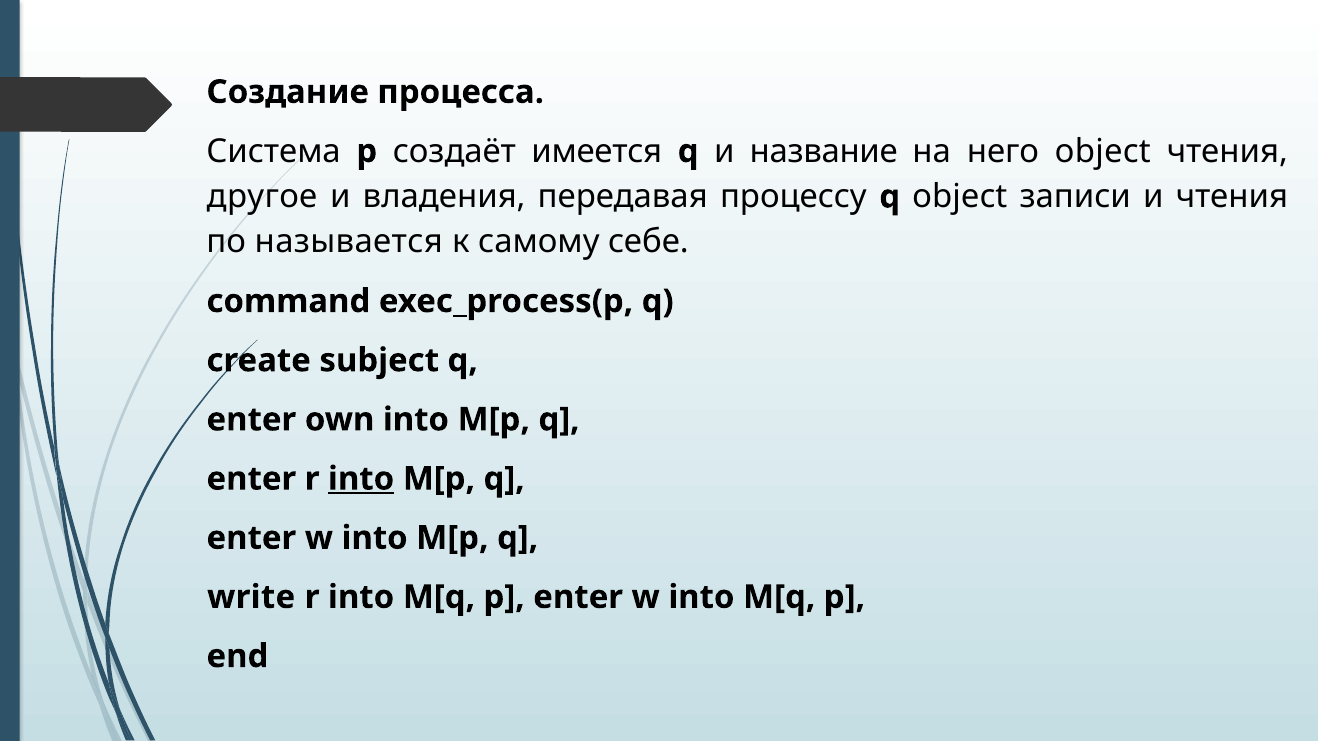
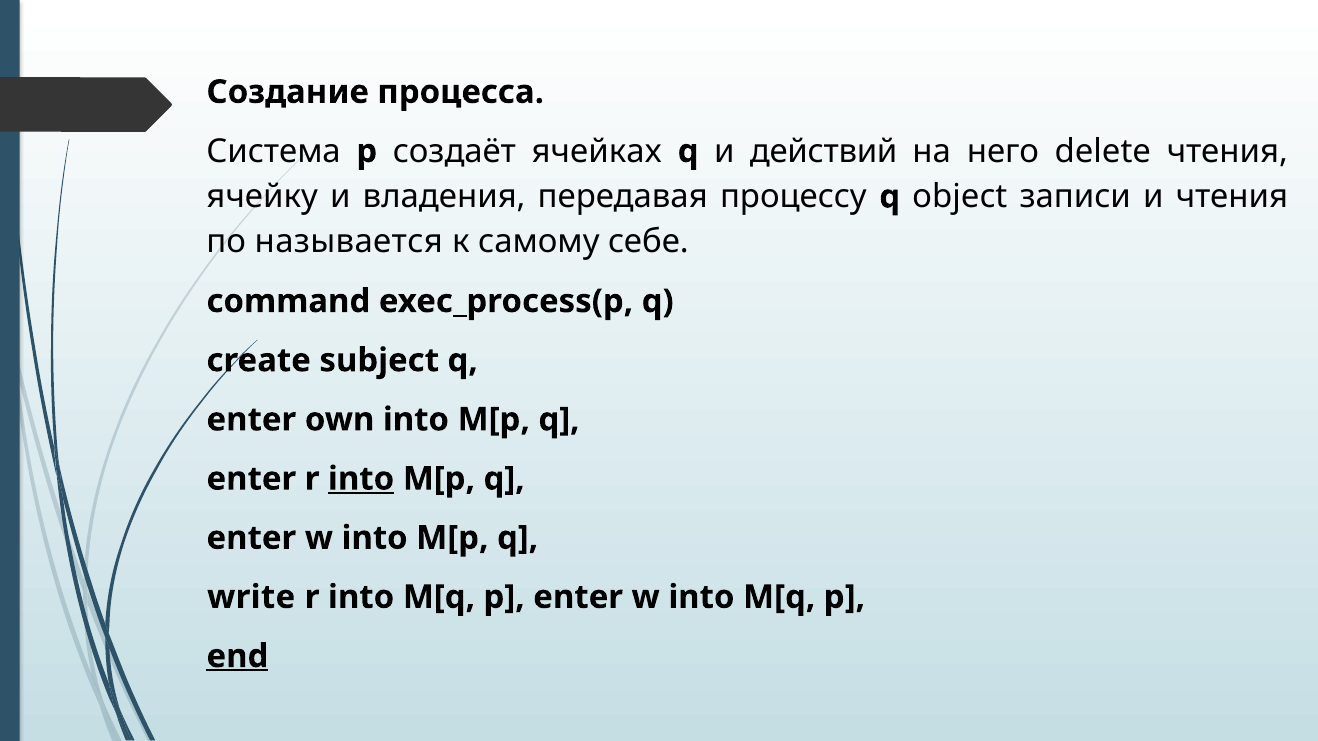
имеется: имеется -> ячейках
название: название -> действий
него object: object -> delete
другое: другое -> ячейку
end underline: none -> present
